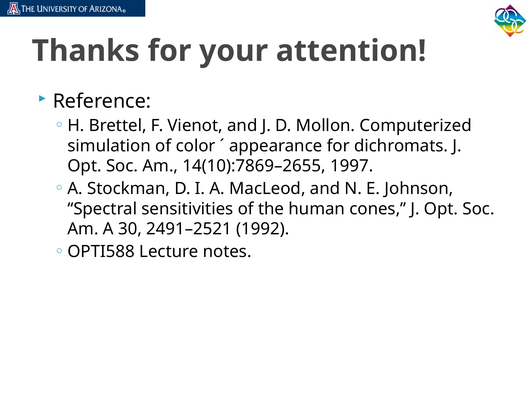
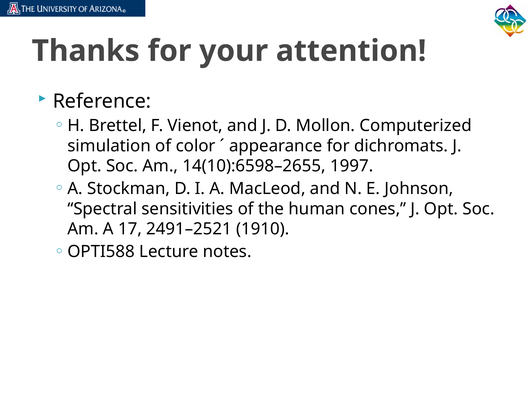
14(10):7869–2655: 14(10):7869–2655 -> 14(10):6598–2655
30: 30 -> 17
1992: 1992 -> 1910
